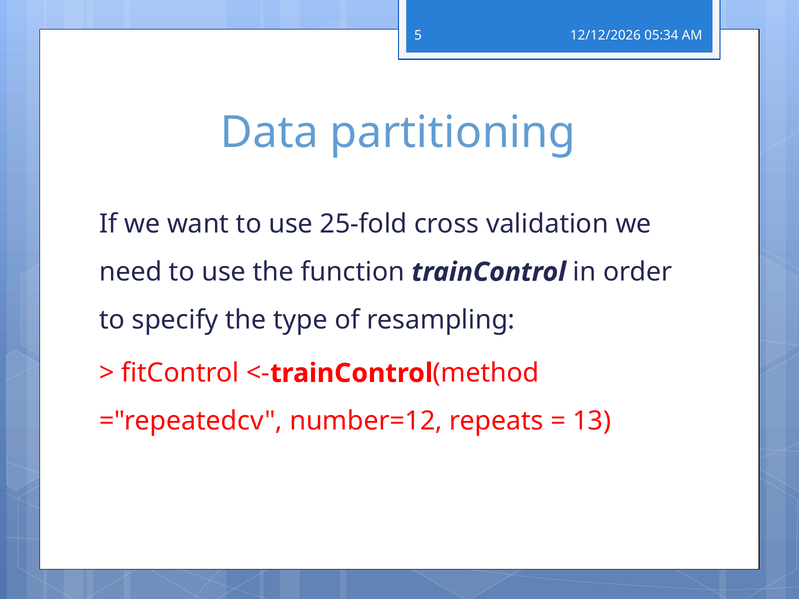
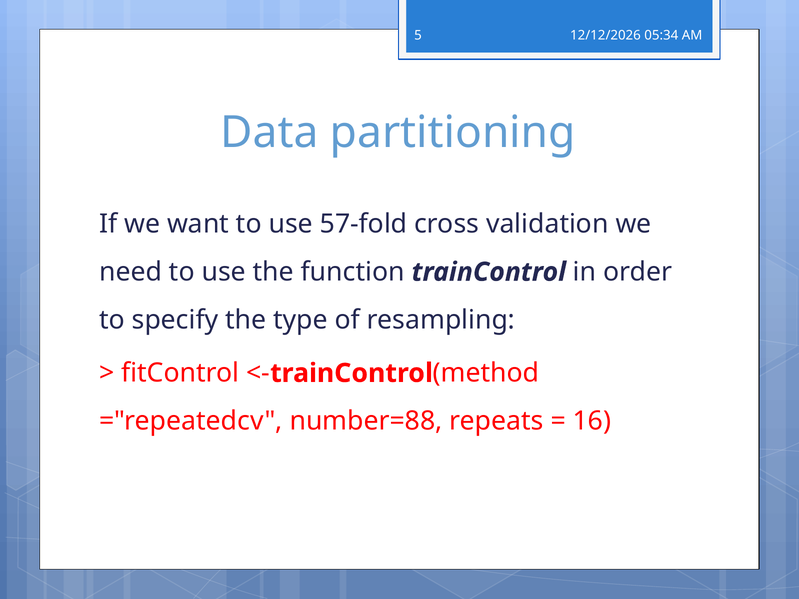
25-fold: 25-fold -> 57-fold
number=12: number=12 -> number=88
13: 13 -> 16
